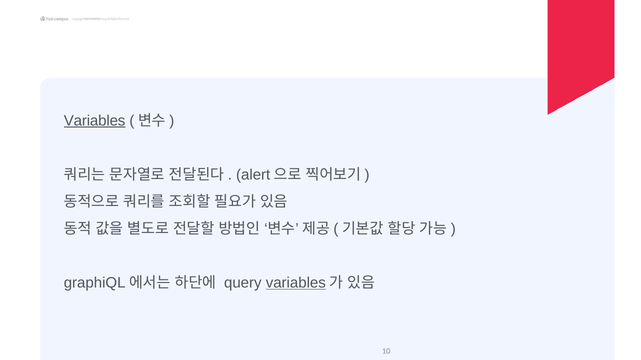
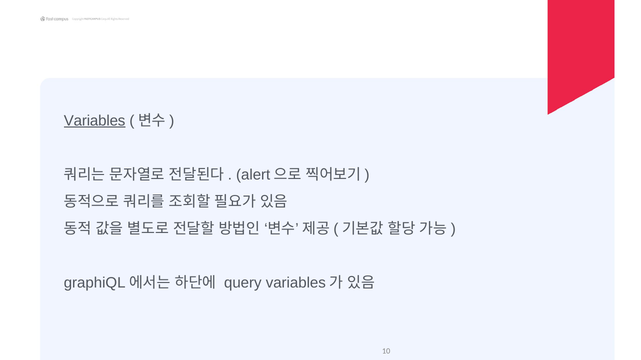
variables at (296, 283) underline: present -> none
